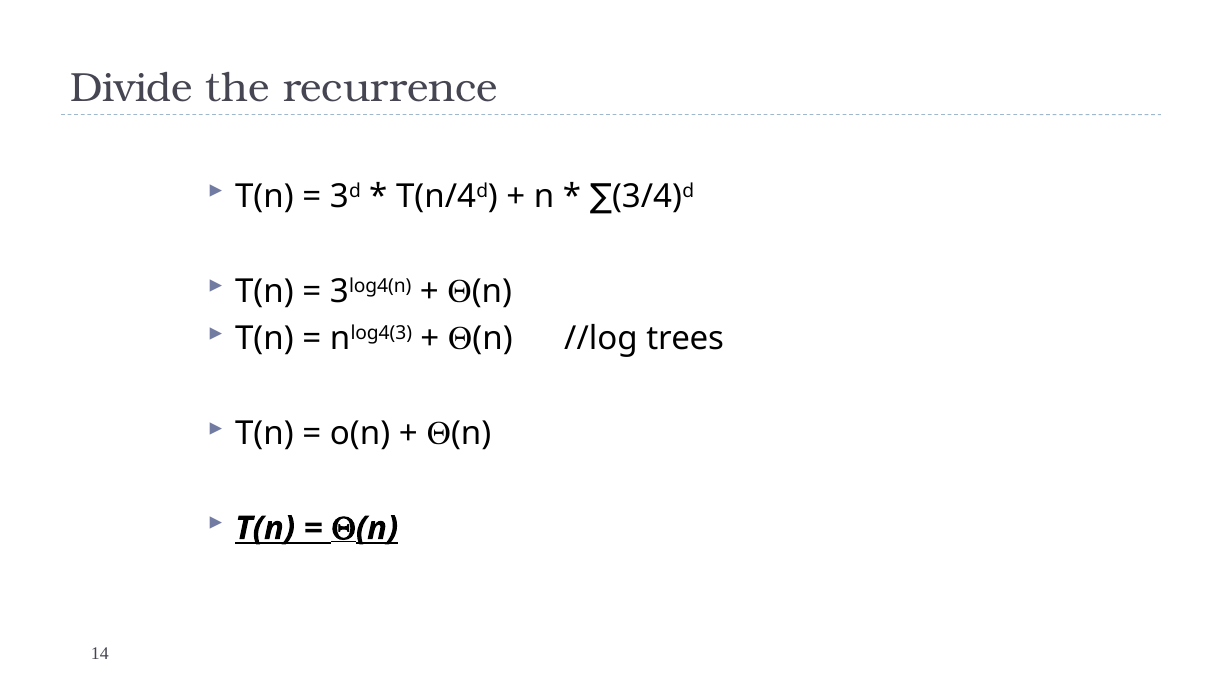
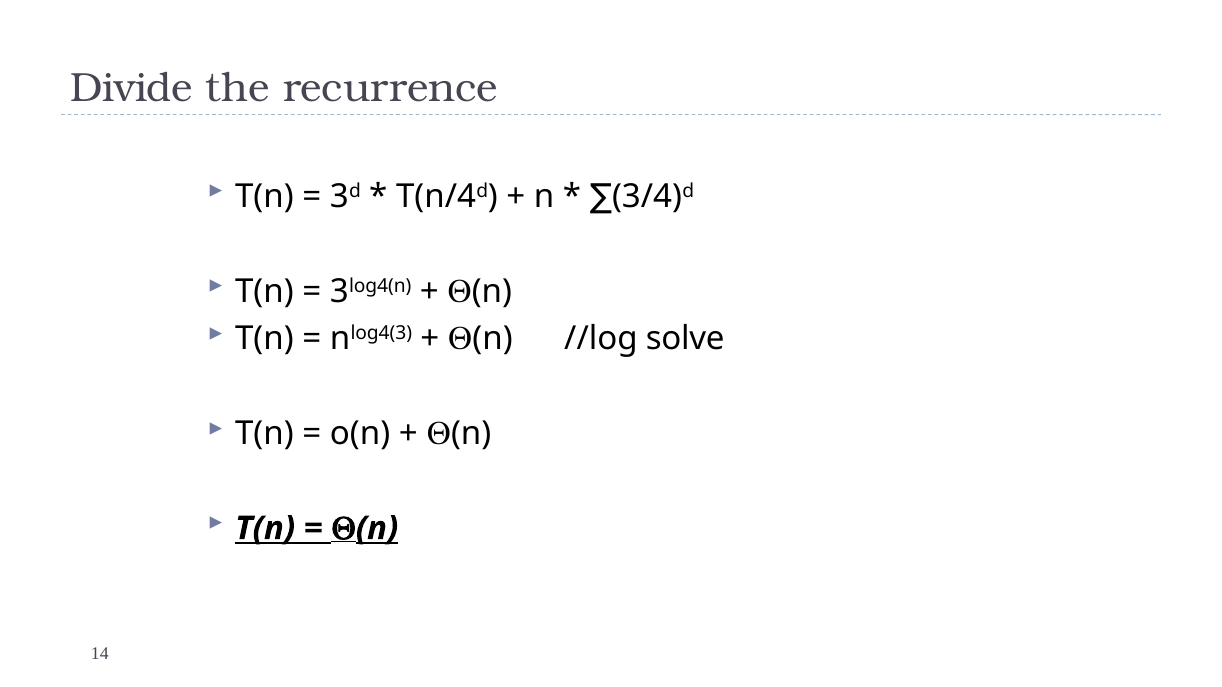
trees: trees -> solve
